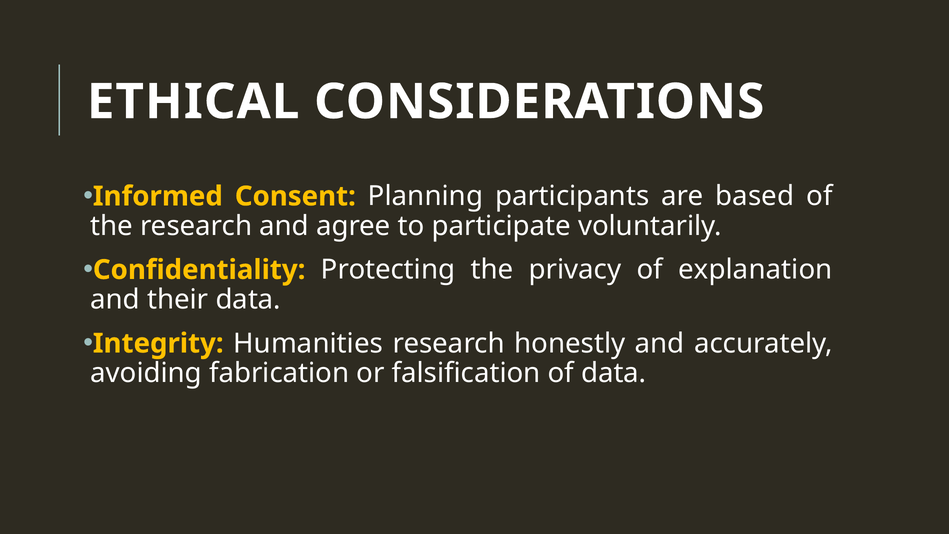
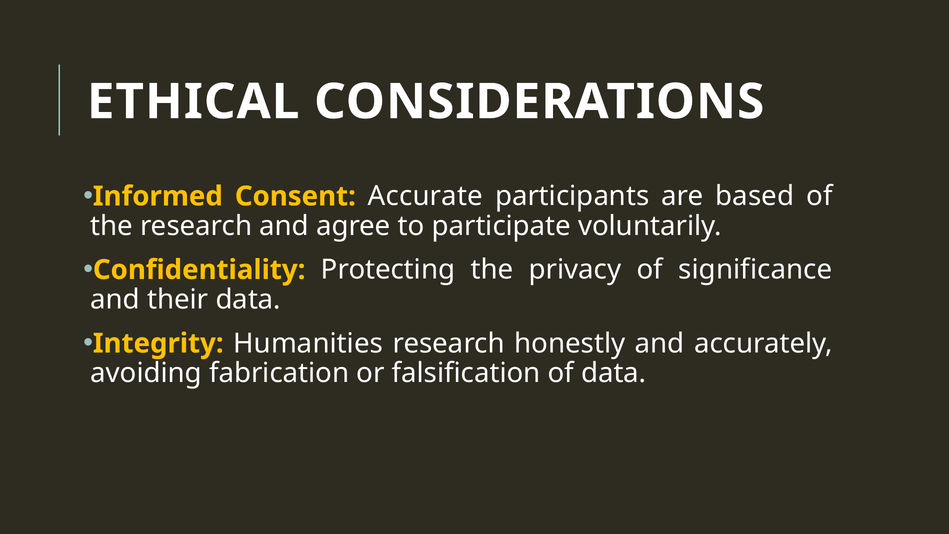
Planning: Planning -> Accurate
explanation: explanation -> significance
